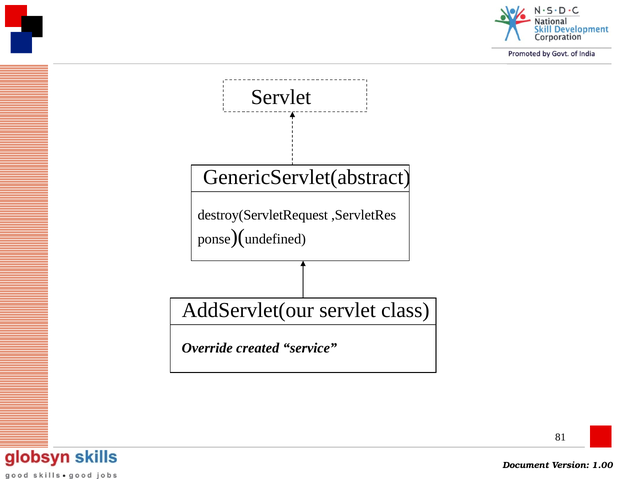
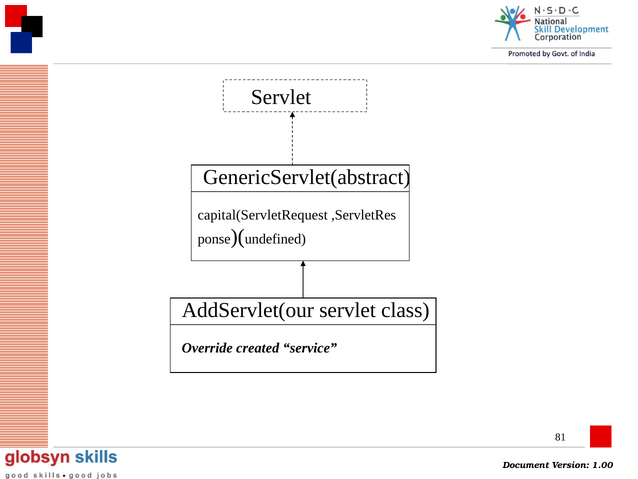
destroy(ServletRequest: destroy(ServletRequest -> capital(ServletRequest
